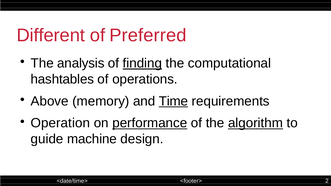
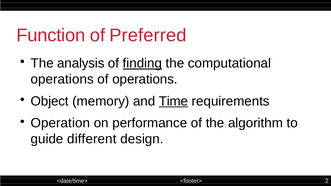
Different: Different -> Function
hashtables at (62, 79): hashtables -> operations
Above: Above -> Object
performance underline: present -> none
algorithm underline: present -> none
machine: machine -> different
